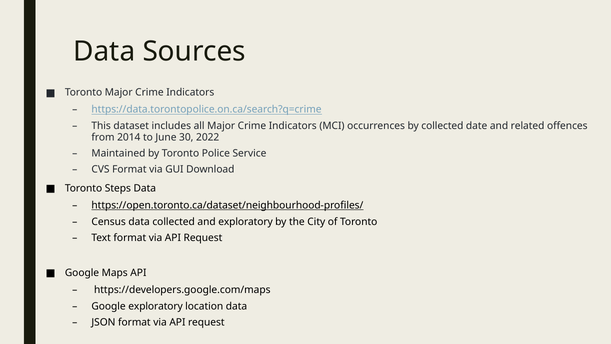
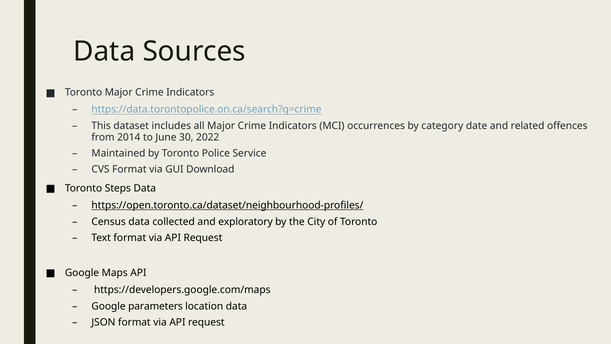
by collected: collected -> category
Google exploratory: exploratory -> parameters
